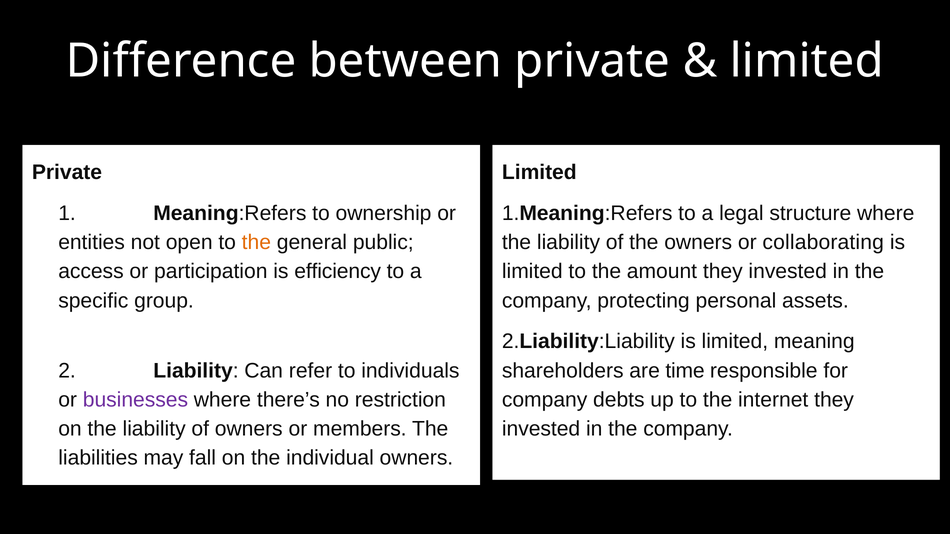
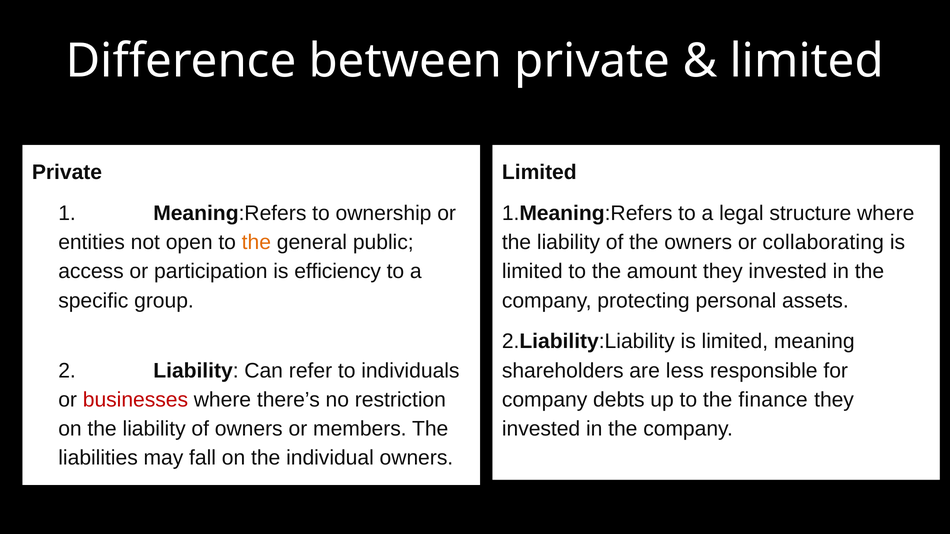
time: time -> less
businesses colour: purple -> red
internet: internet -> finance
